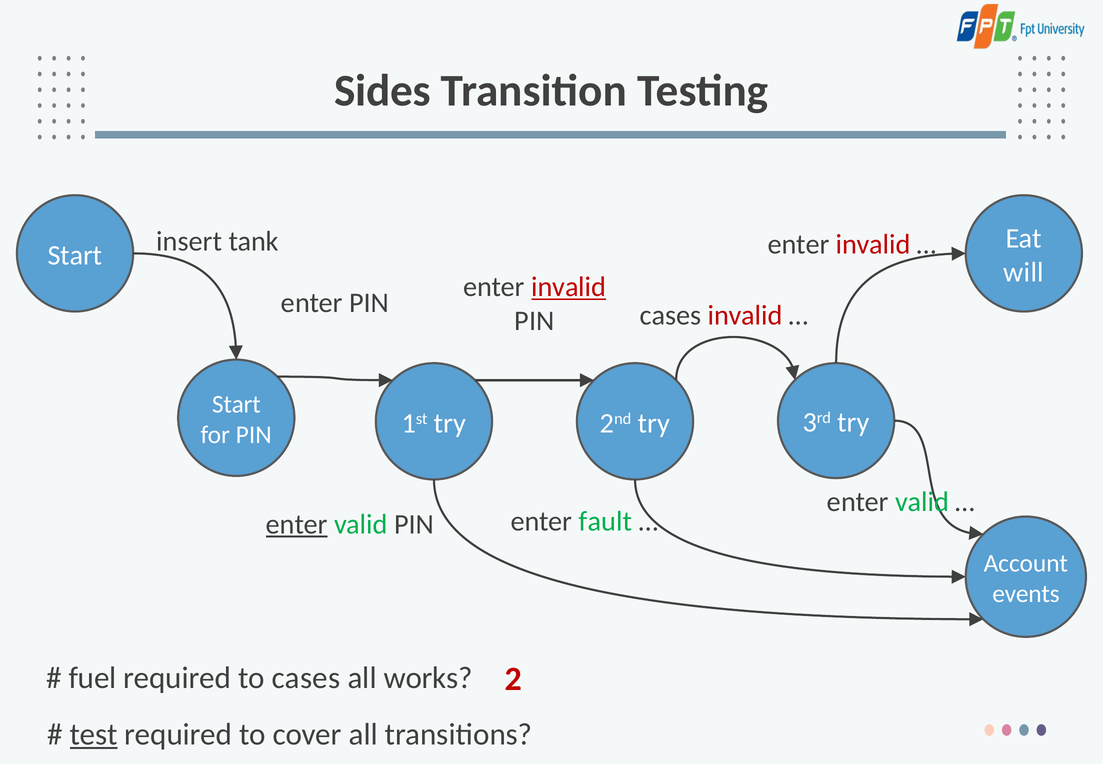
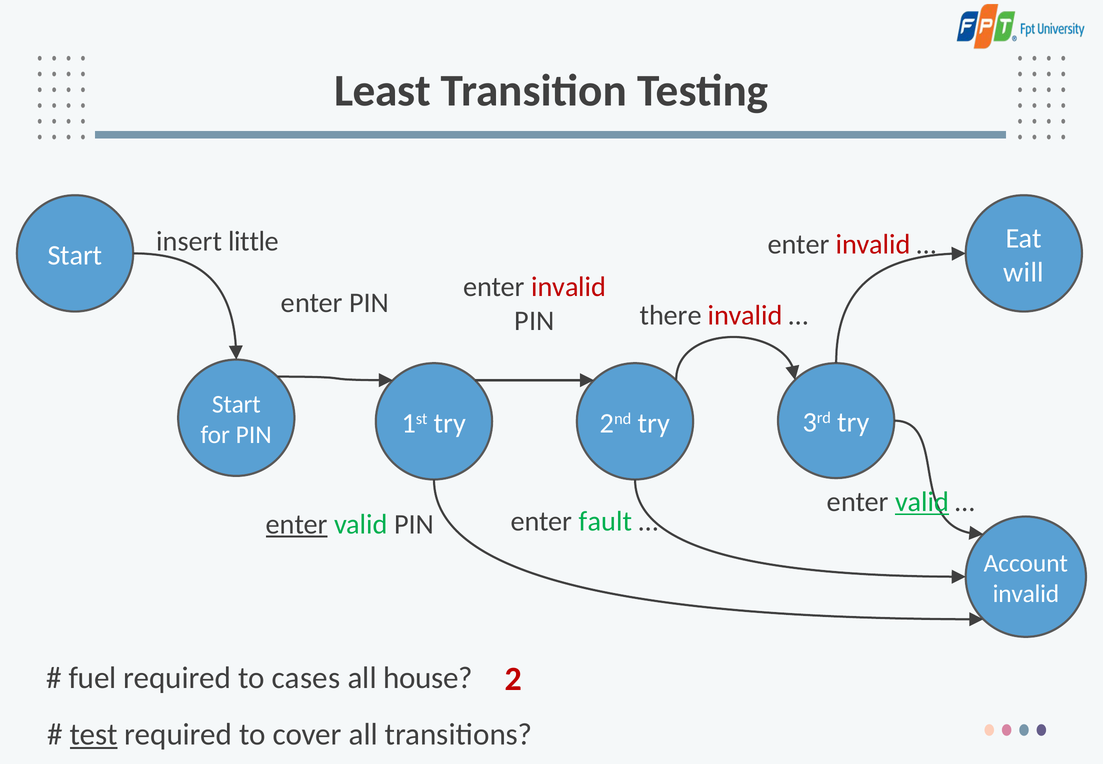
Sides: Sides -> Least
tank: tank -> little
invalid at (569, 287) underline: present -> none
PIN cases: cases -> there
valid at (922, 502) underline: none -> present
events at (1026, 593): events -> invalid
works: works -> house
